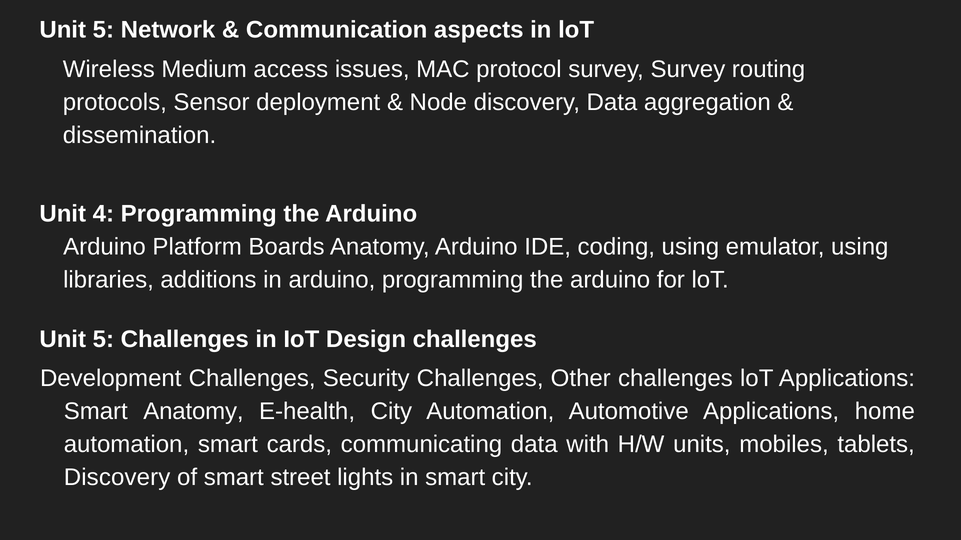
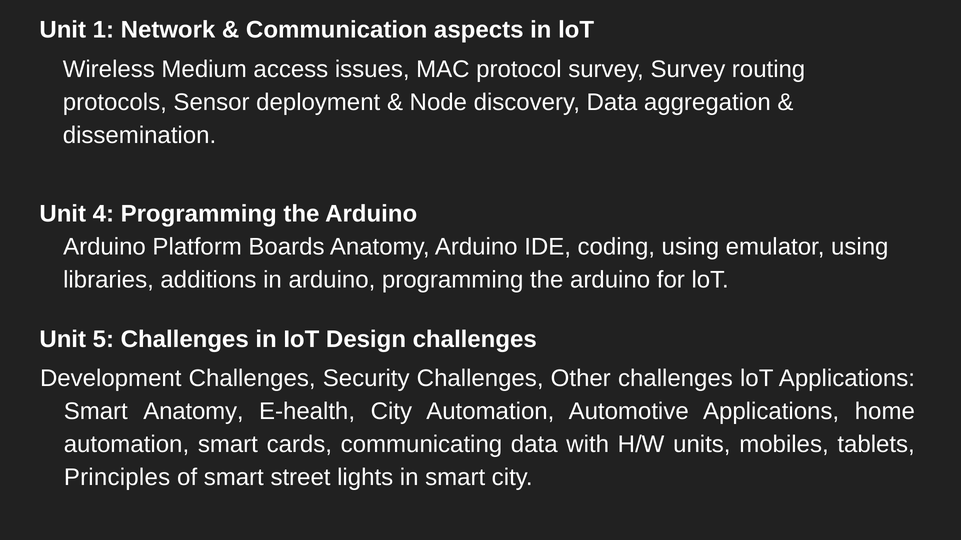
5 at (103, 30): 5 -> 1
Discovery at (117, 478): Discovery -> Principles
